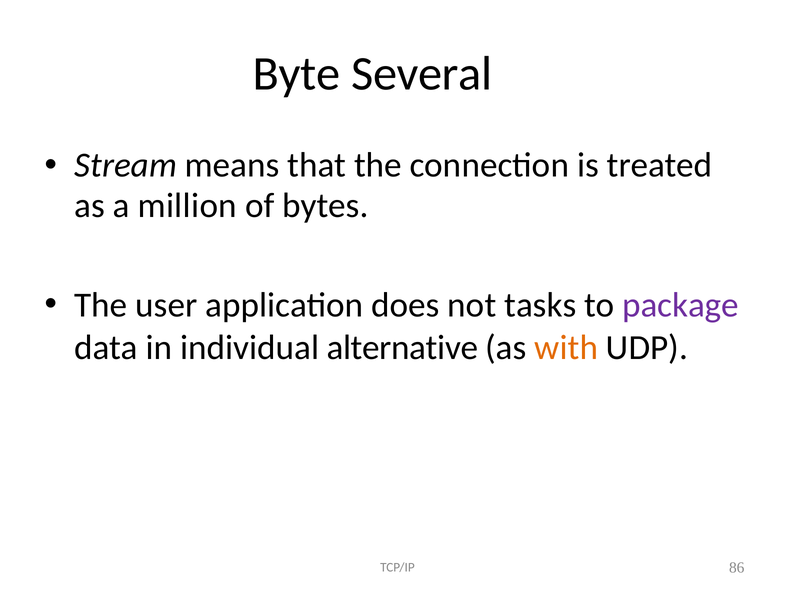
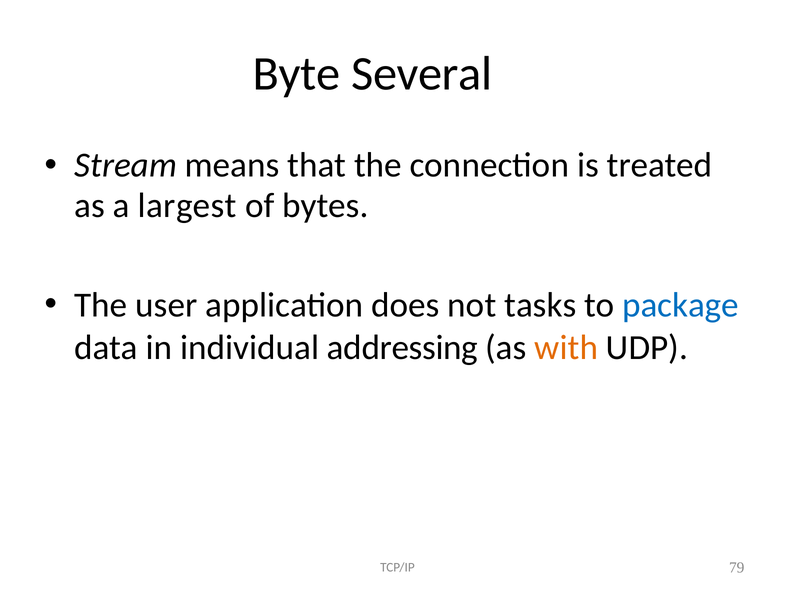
million: million -> largest
package colour: purple -> blue
alternative: alternative -> addressing
86: 86 -> 79
